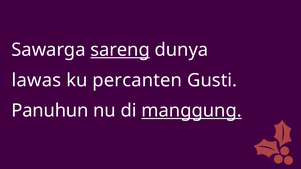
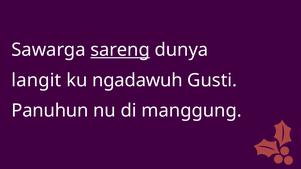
lawas: lawas -> langit
percanten: percanten -> ngadawuh
manggung underline: present -> none
